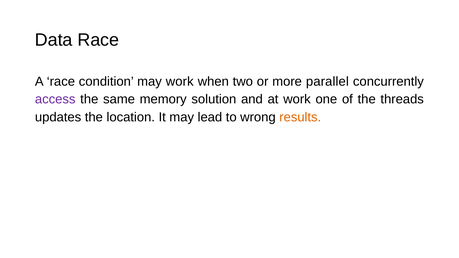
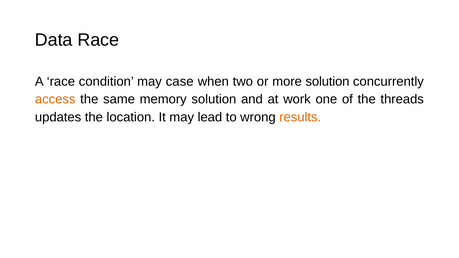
may work: work -> case
more parallel: parallel -> solution
access colour: purple -> orange
